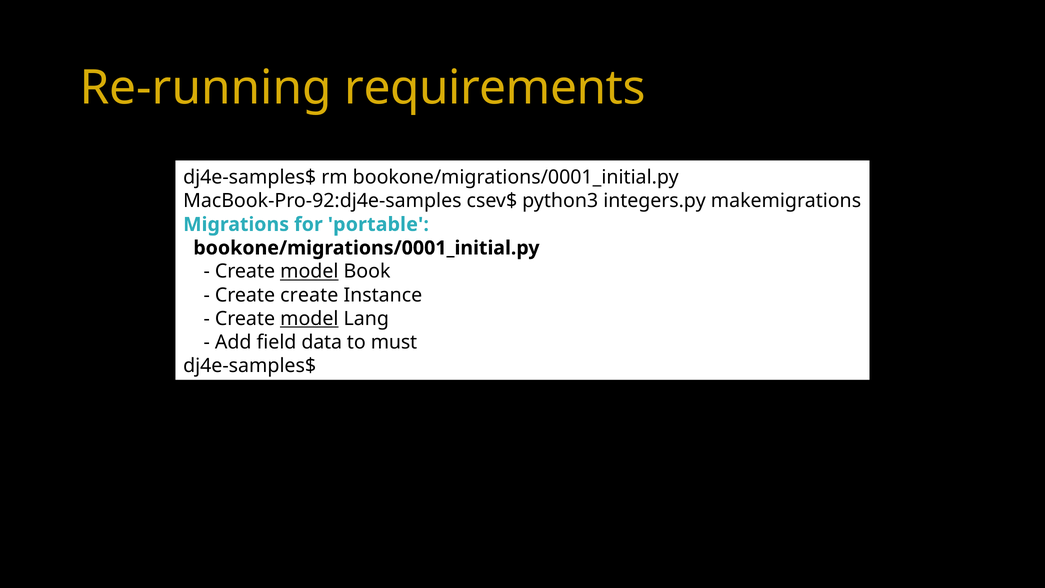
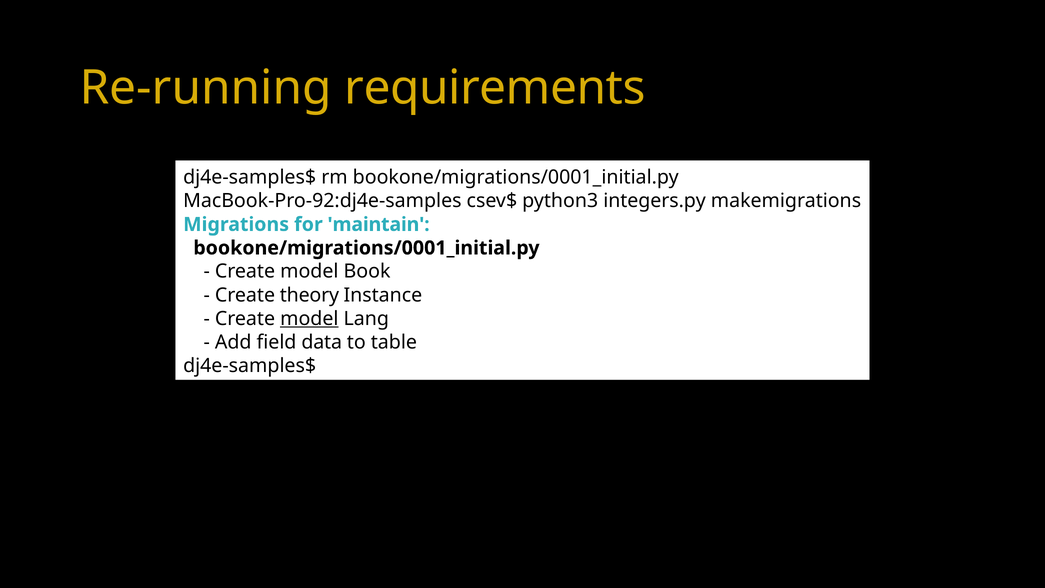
portable: portable -> maintain
model at (309, 271) underline: present -> none
Create create: create -> theory
must: must -> table
